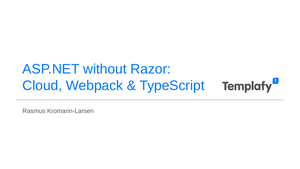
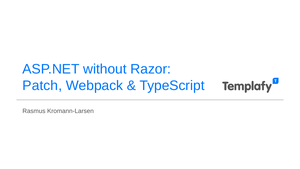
Cloud: Cloud -> Patch
